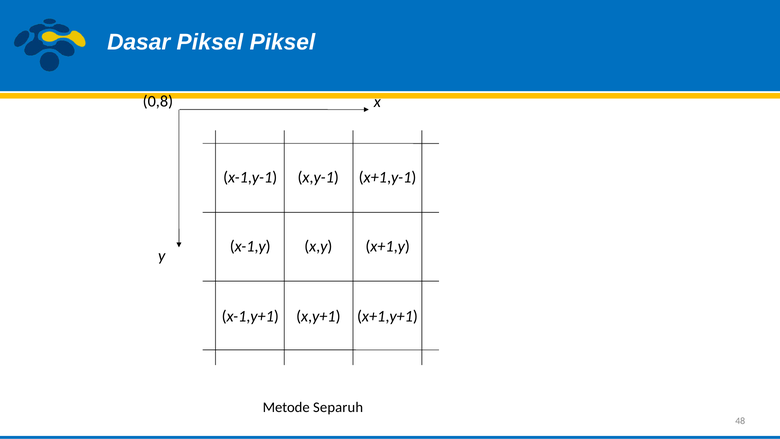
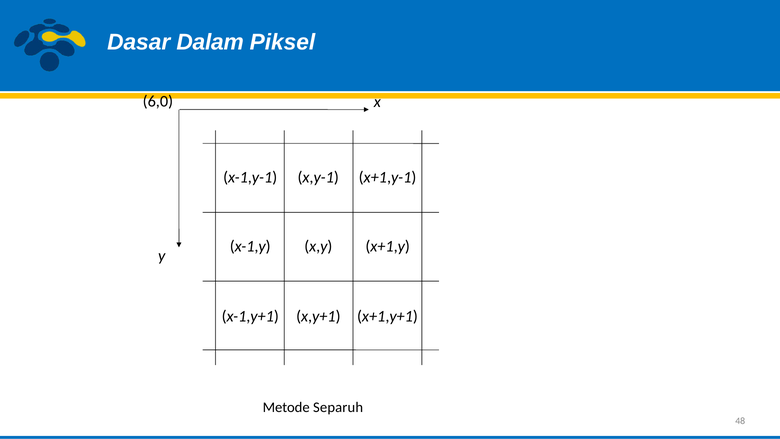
Dasar Piksel: Piksel -> Dalam
0,8: 0,8 -> 6,0
